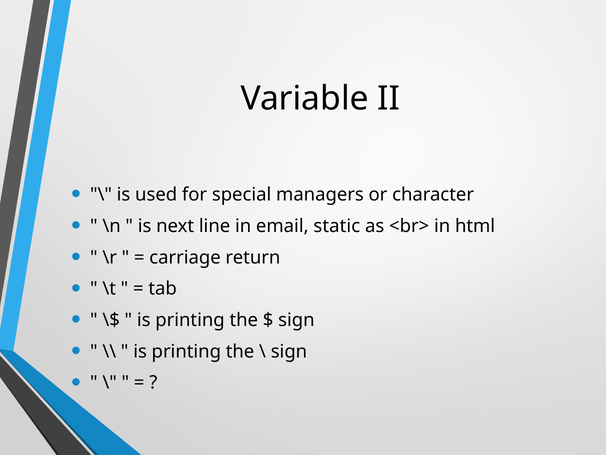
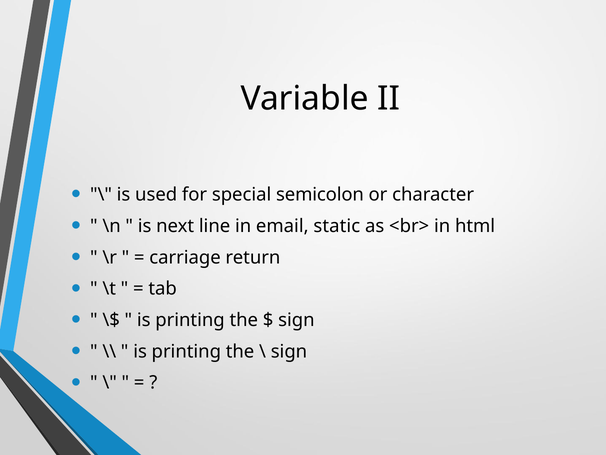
managers: managers -> semicolon
